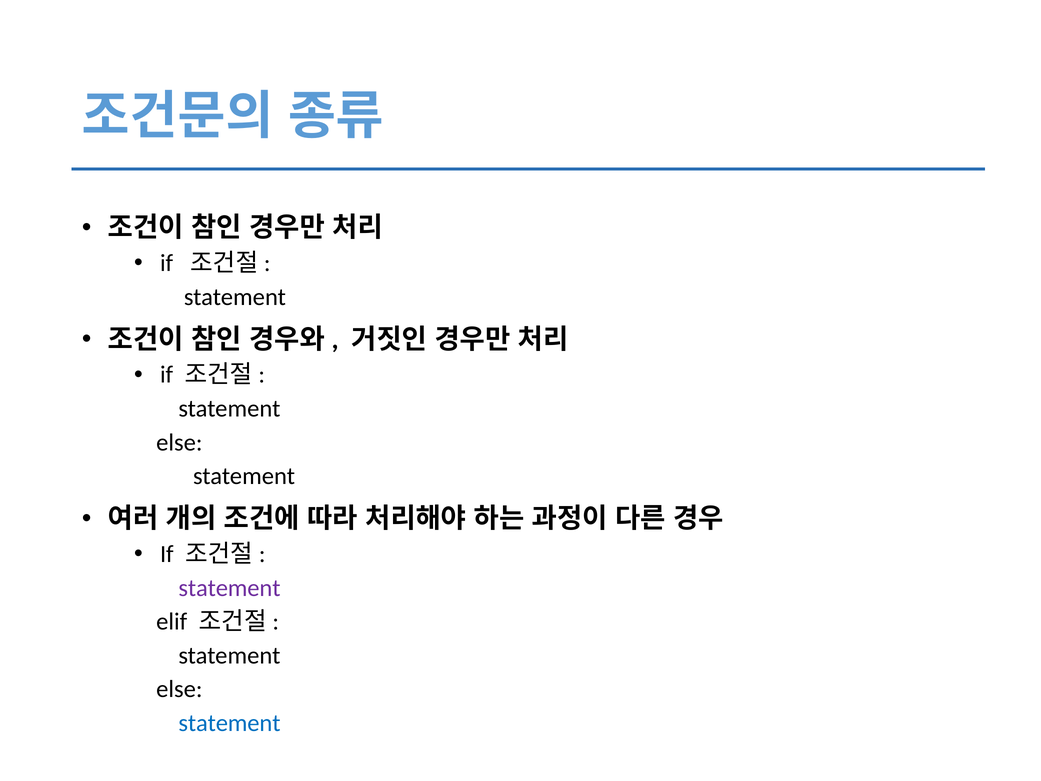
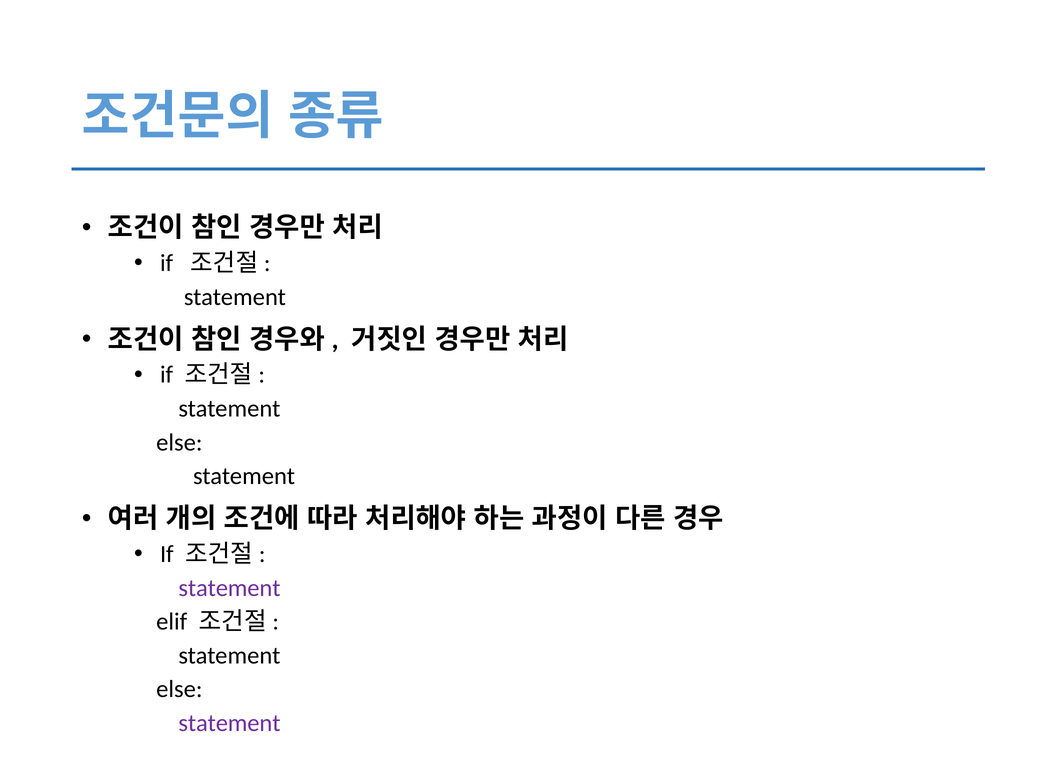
statement at (229, 723) colour: blue -> purple
